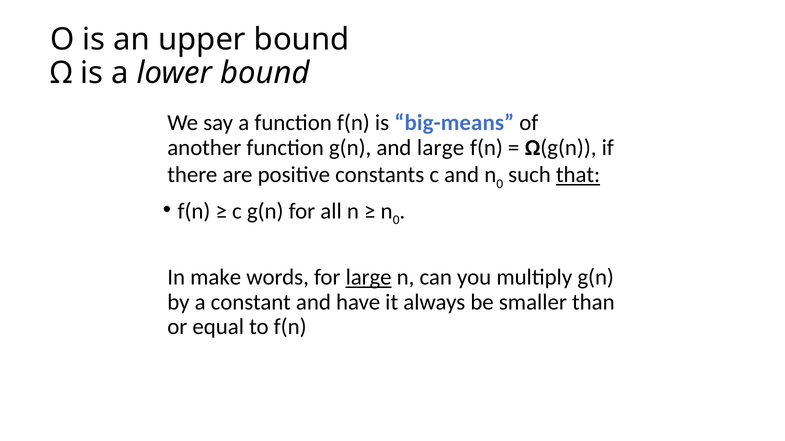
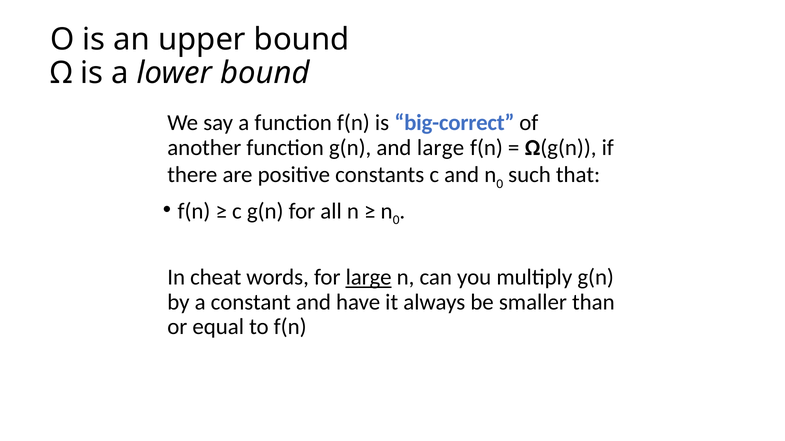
big-means: big-means -> big-correct
that underline: present -> none
make: make -> cheat
